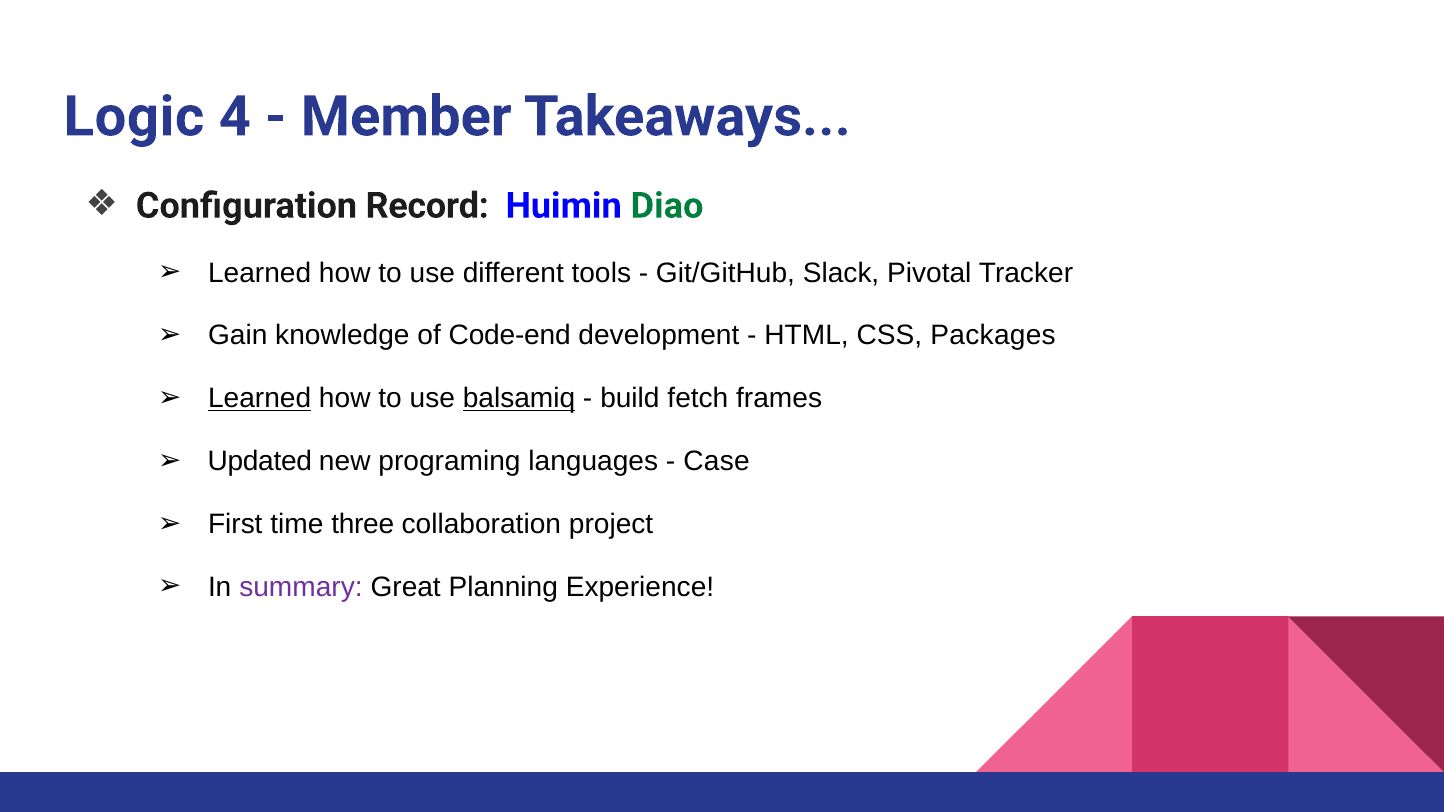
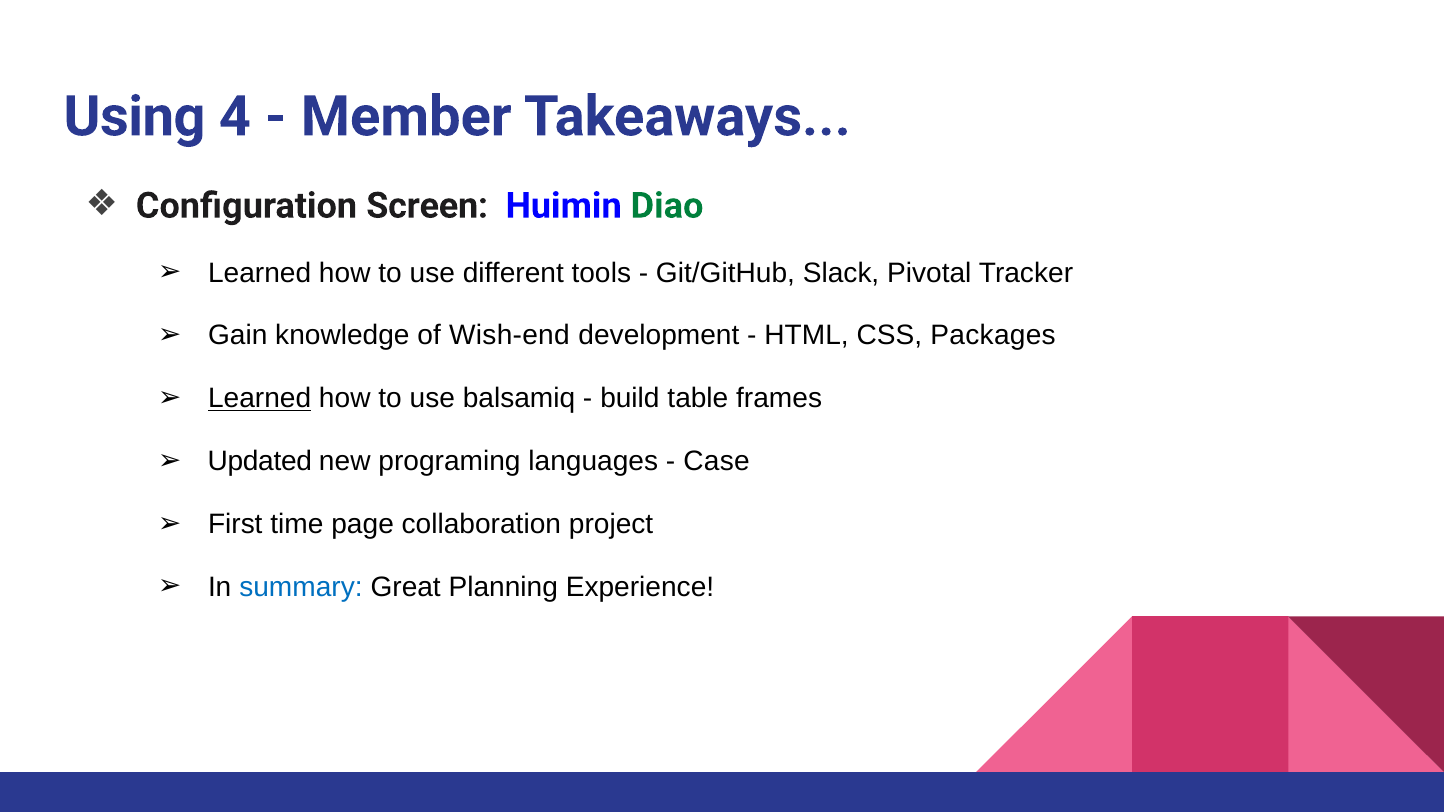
Logic: Logic -> Using
Record: Record -> Screen
Code-end: Code-end -> Wish-end
balsamiq underline: present -> none
fetch: fetch -> table
three: three -> page
summary colour: purple -> blue
